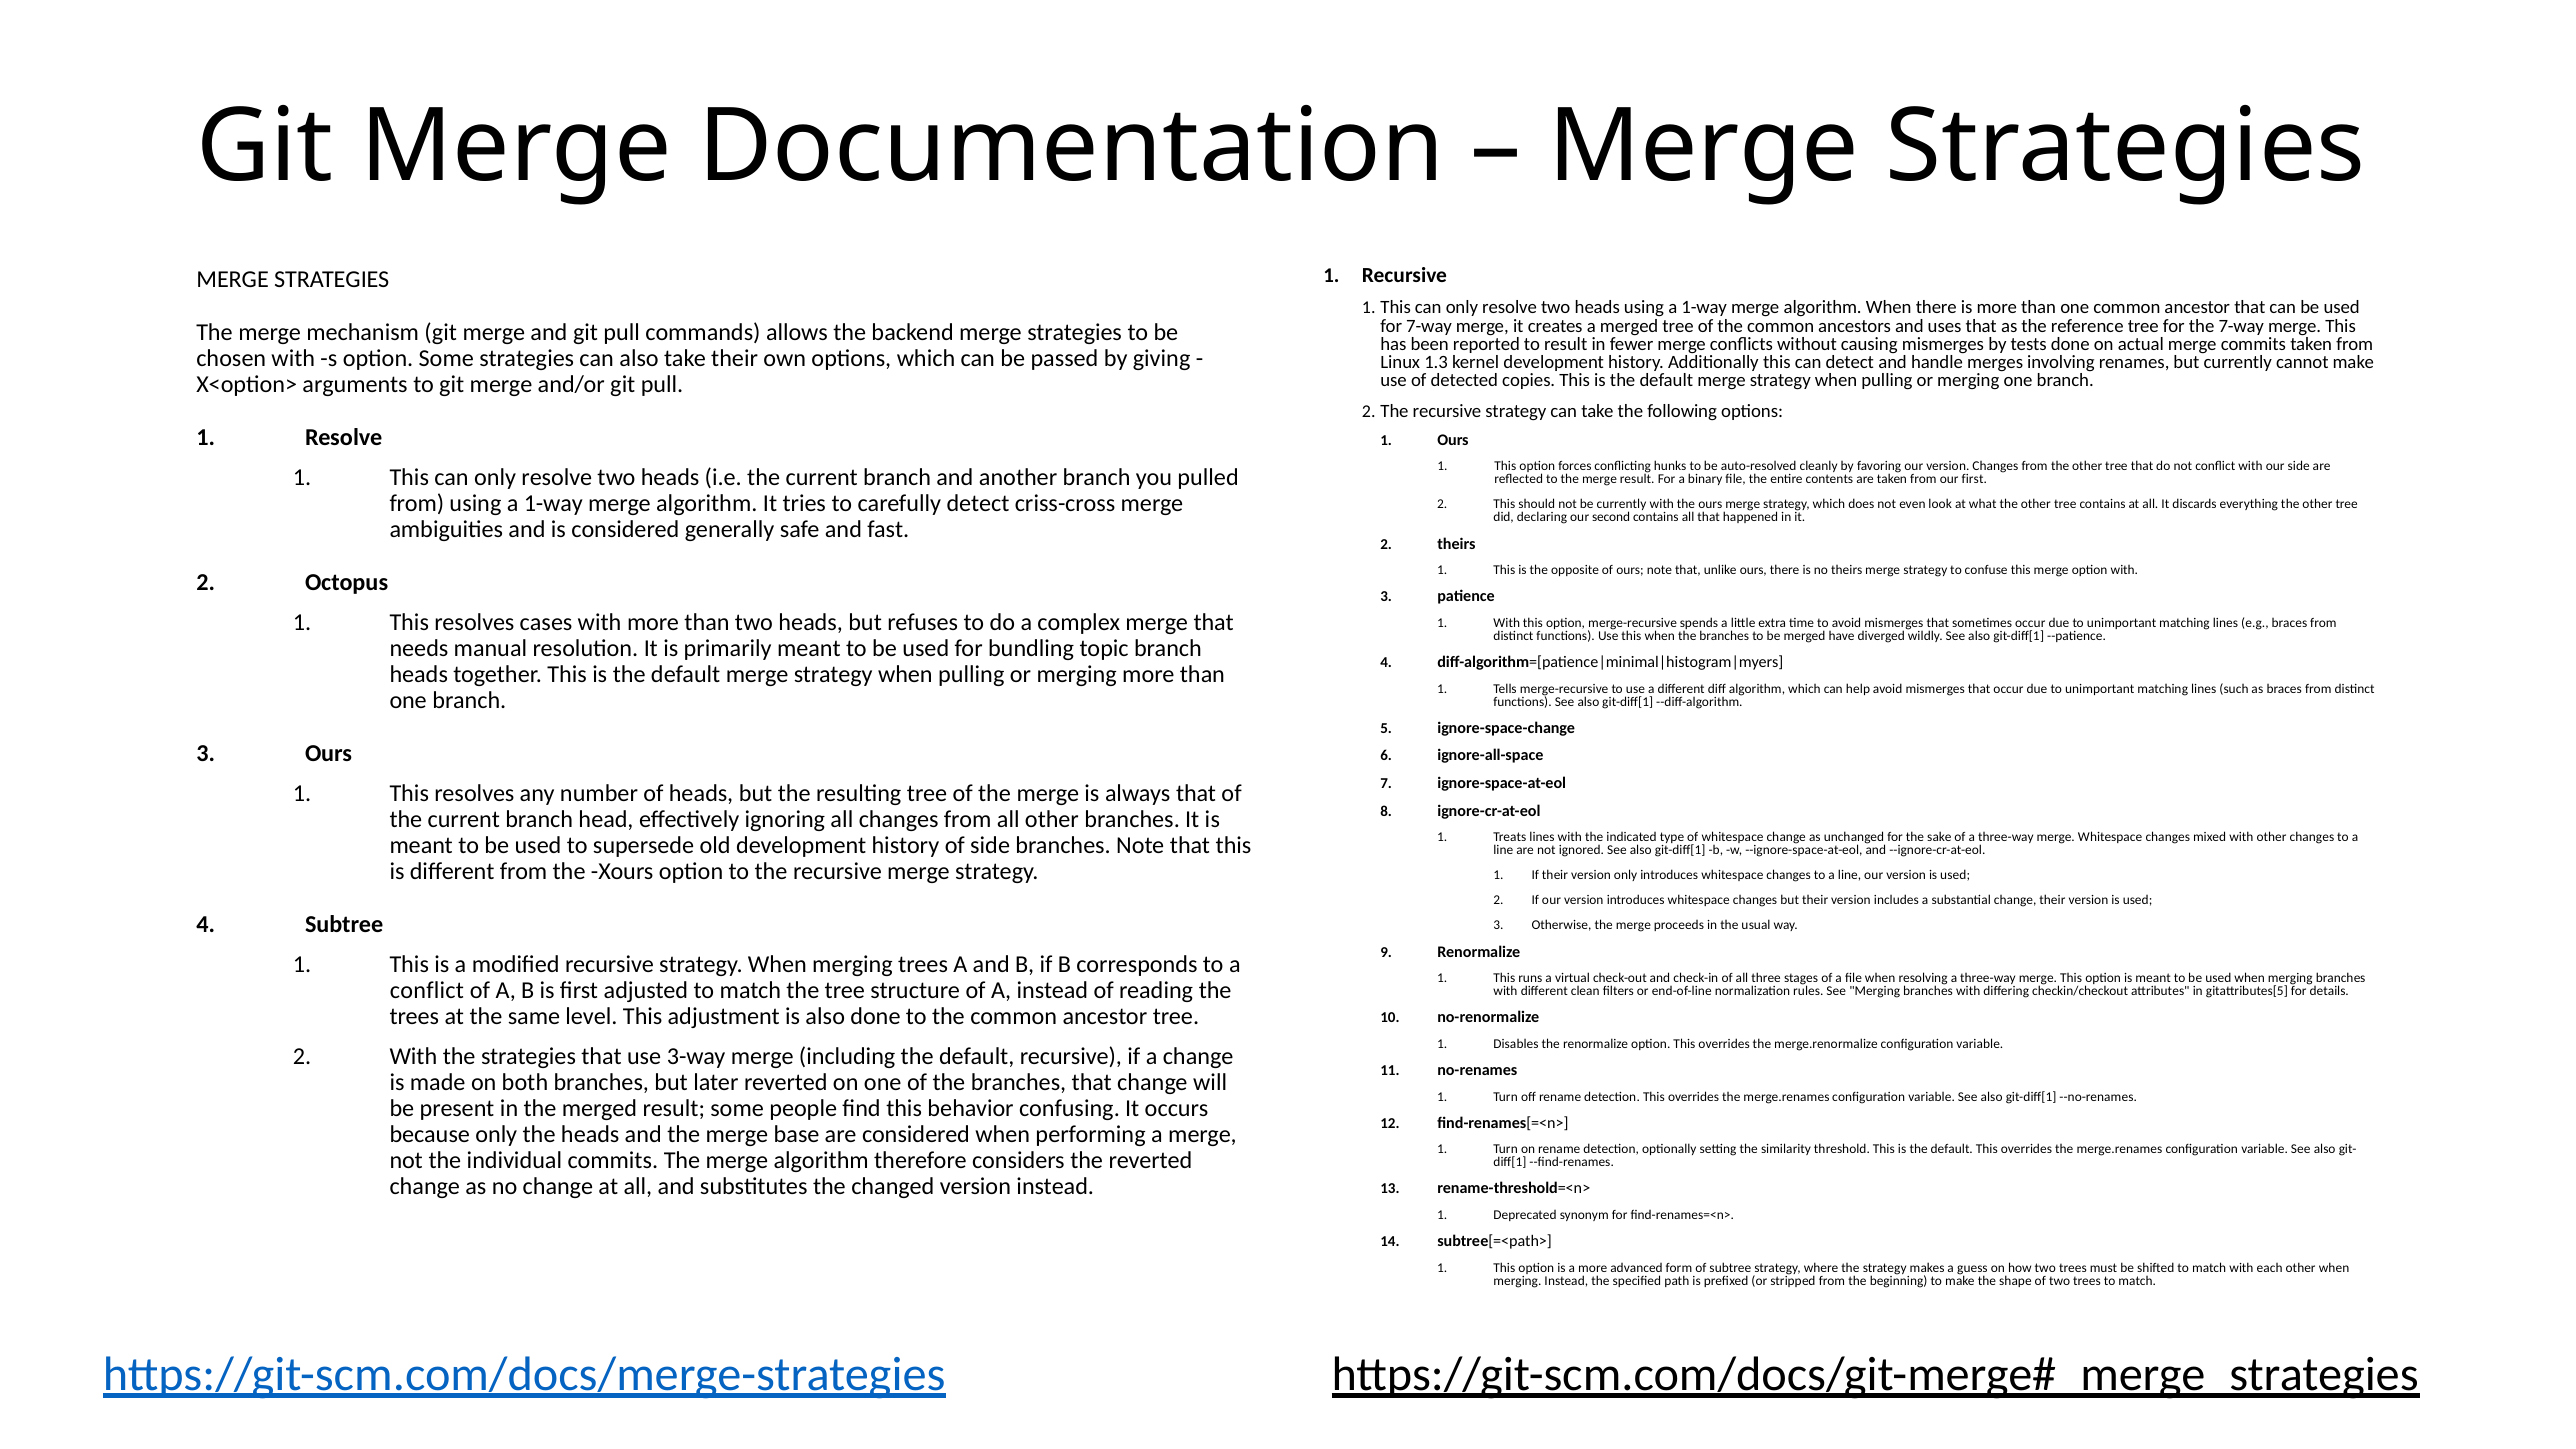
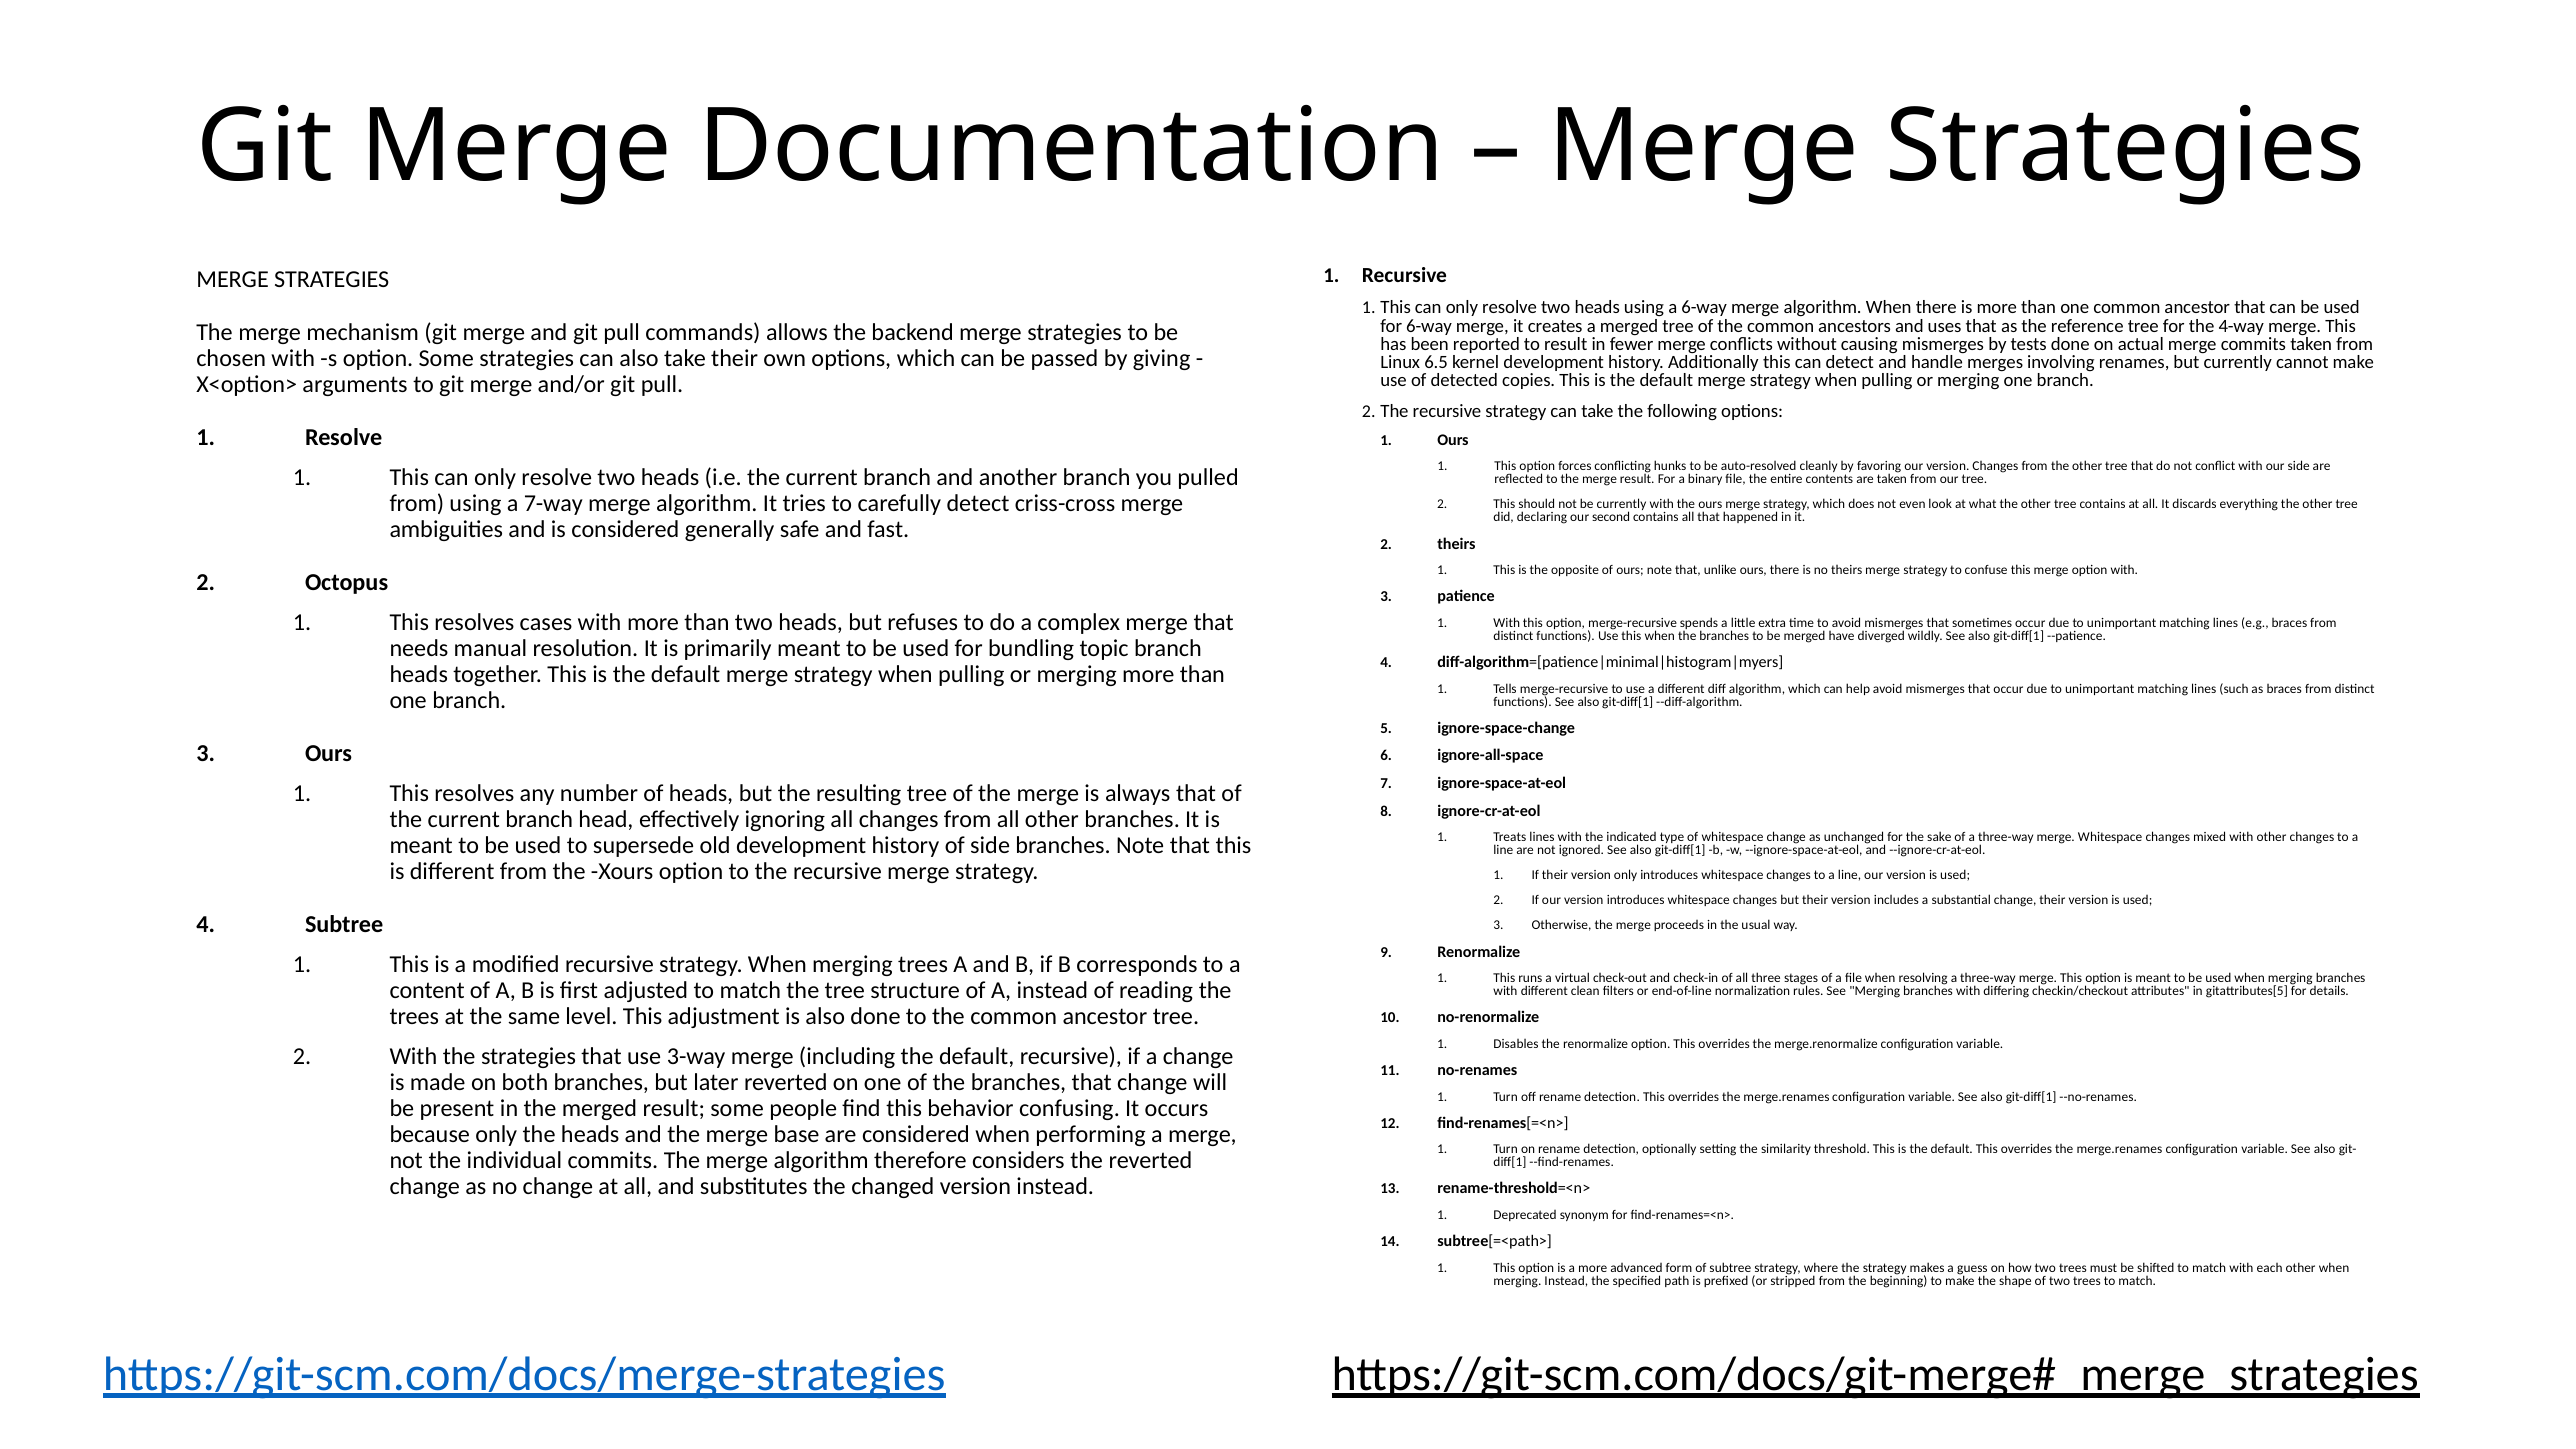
heads using a 1-way: 1-way -> 6-way
for 7-way: 7-way -> 6-way
the 7-way: 7-way -> 4-way
1.3: 1.3 -> 6.5
our first: first -> tree
from using a 1-way: 1-way -> 7-way
conflict at (427, 990): conflict -> content
